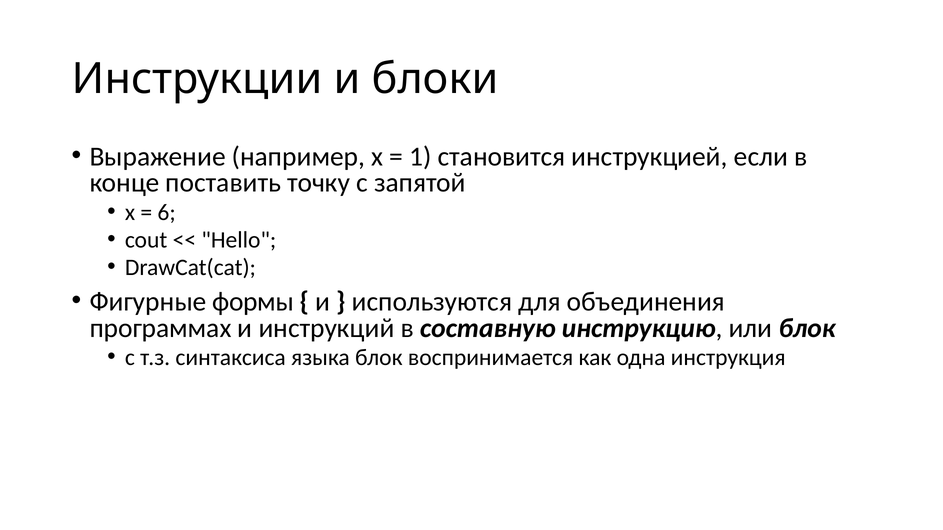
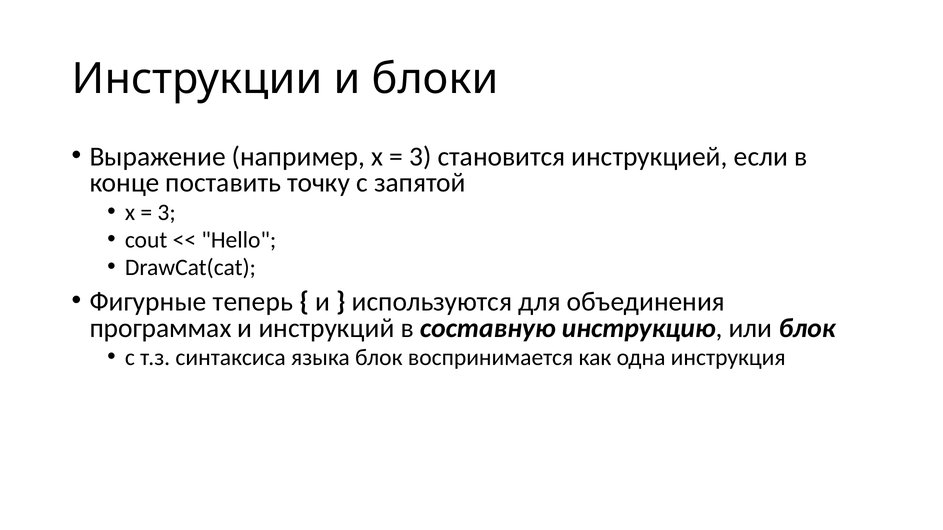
1 at (420, 157): 1 -> 3
6 at (167, 213): 6 -> 3
формы: формы -> теперь
